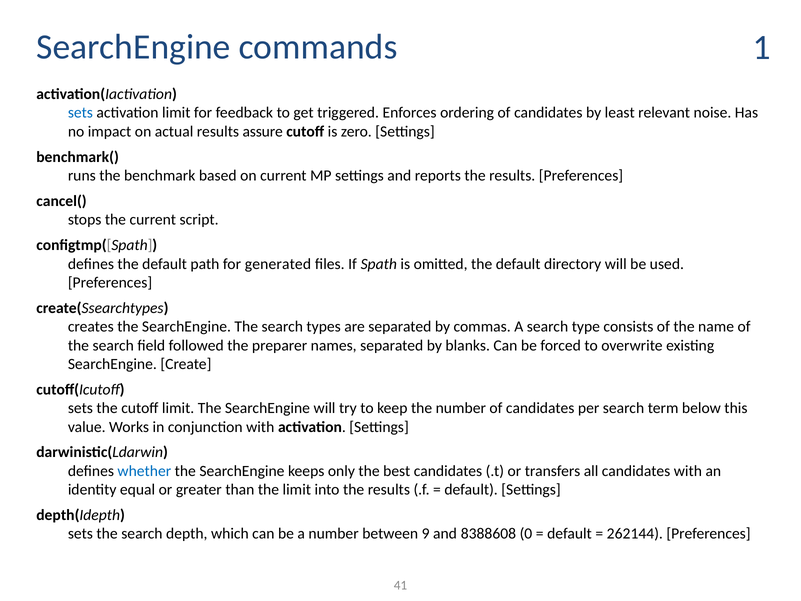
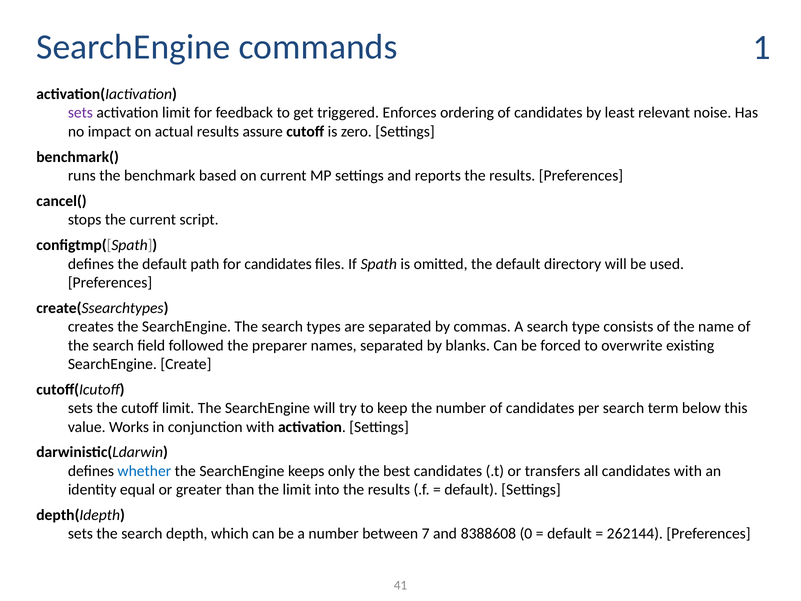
sets at (80, 113) colour: blue -> purple
for generated: generated -> candidates
9: 9 -> 7
